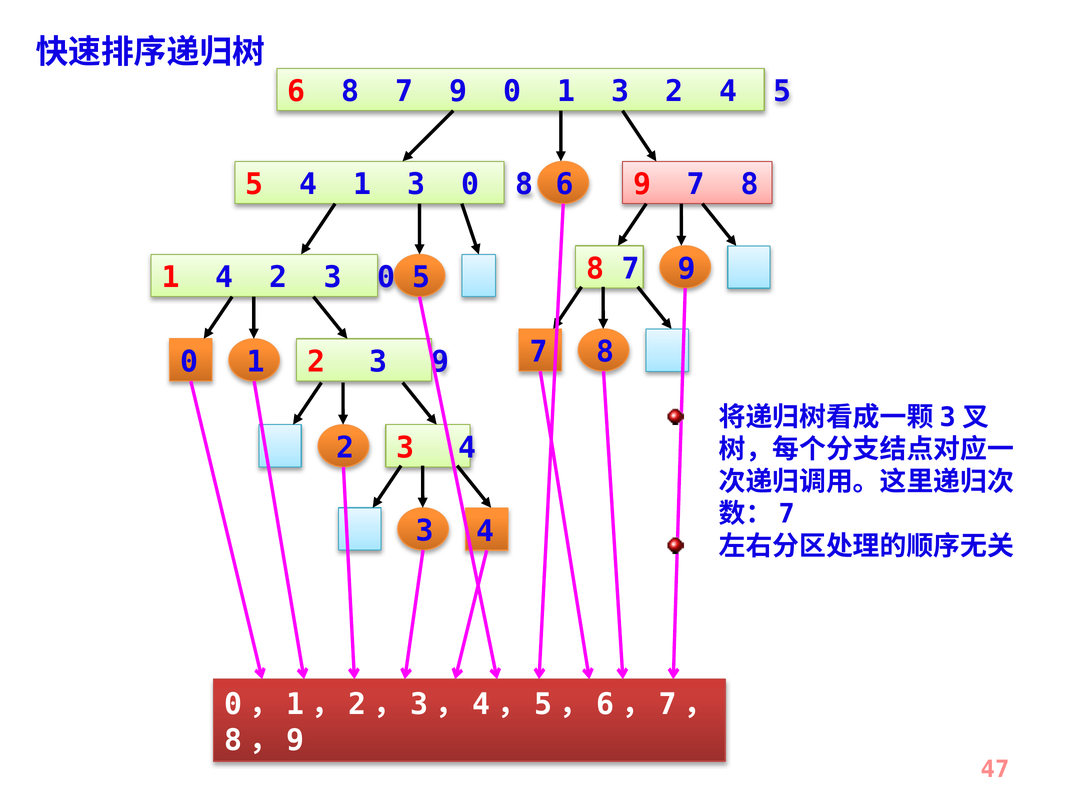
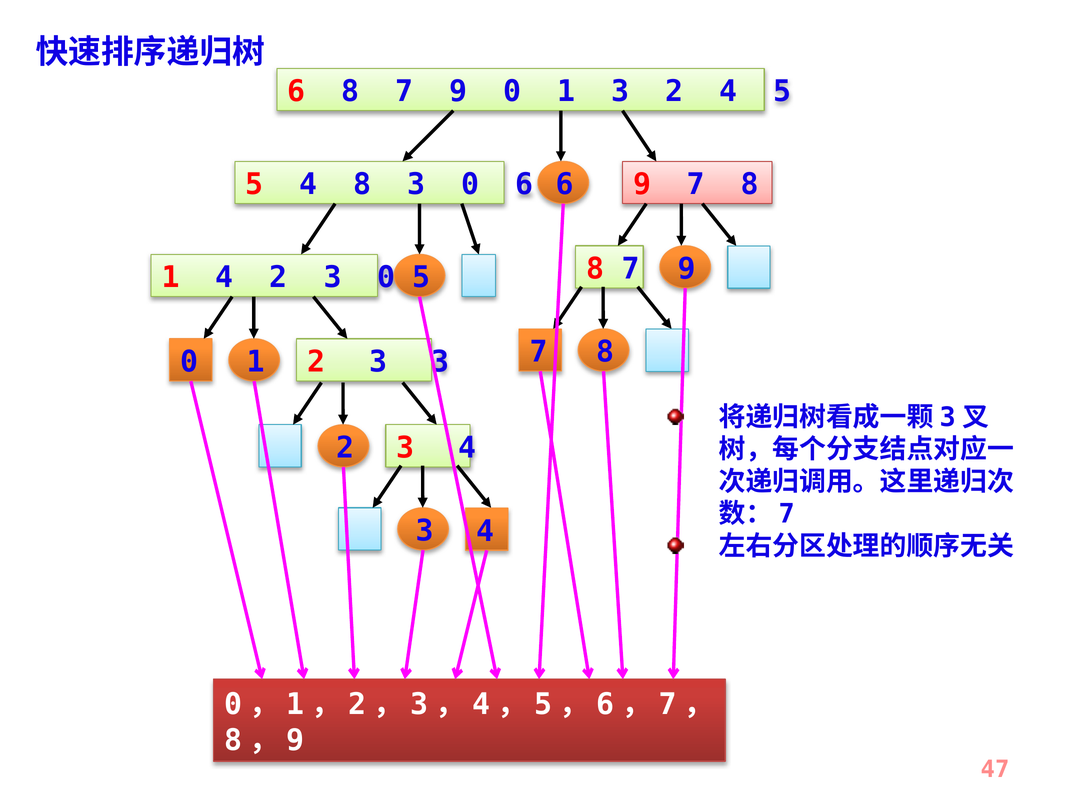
5 4 1: 1 -> 8
0 8: 8 -> 6
3 9: 9 -> 3
